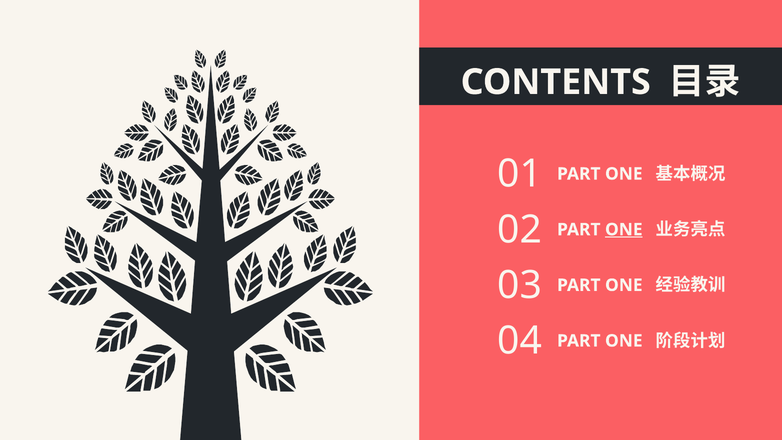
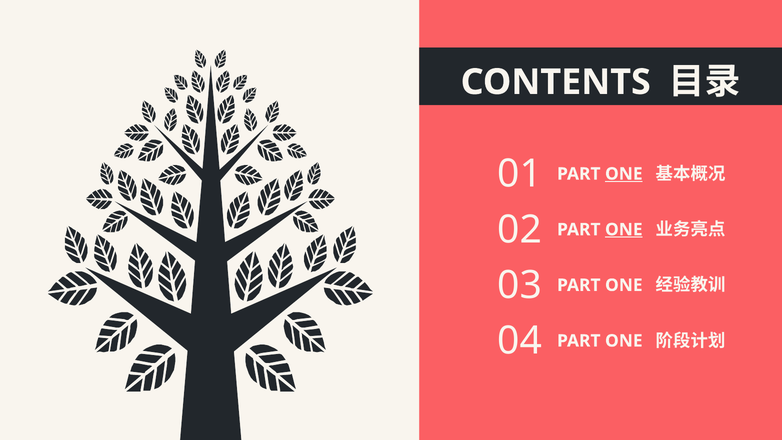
ONE at (624, 174) underline: none -> present
